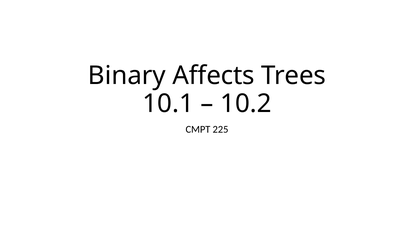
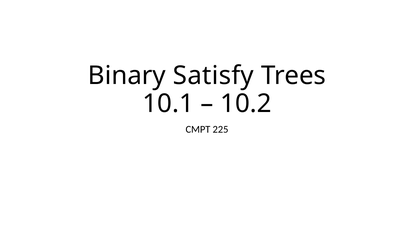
Affects: Affects -> Satisfy
